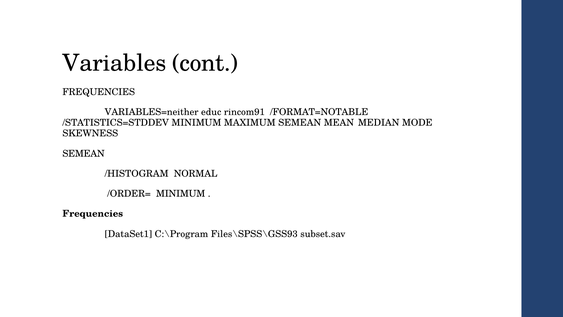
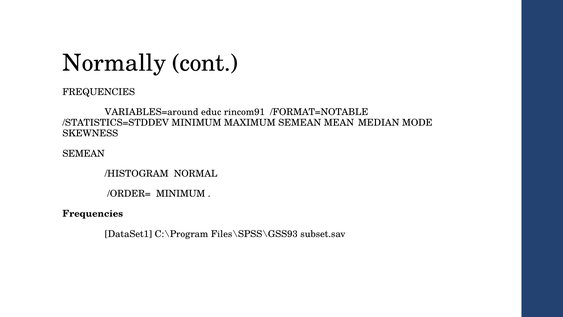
Variables: Variables -> Normally
VARIABLES=neither: VARIABLES=neither -> VARIABLES=around
